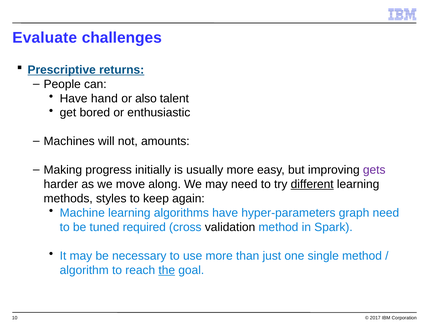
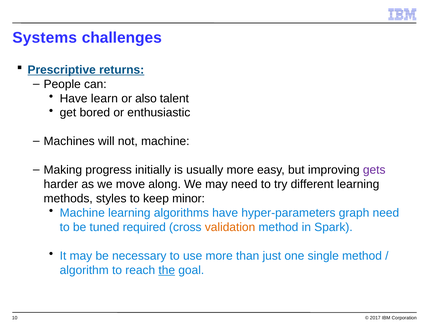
Evaluate: Evaluate -> Systems
hand: hand -> learn
not amounts: amounts -> machine
different underline: present -> none
again: again -> minor
validation colour: black -> orange
